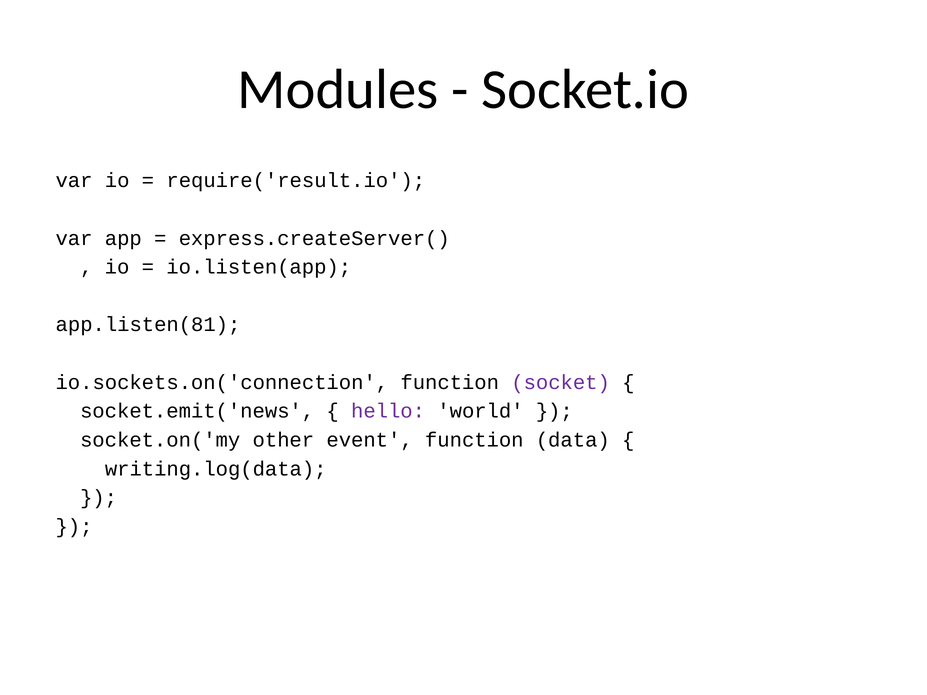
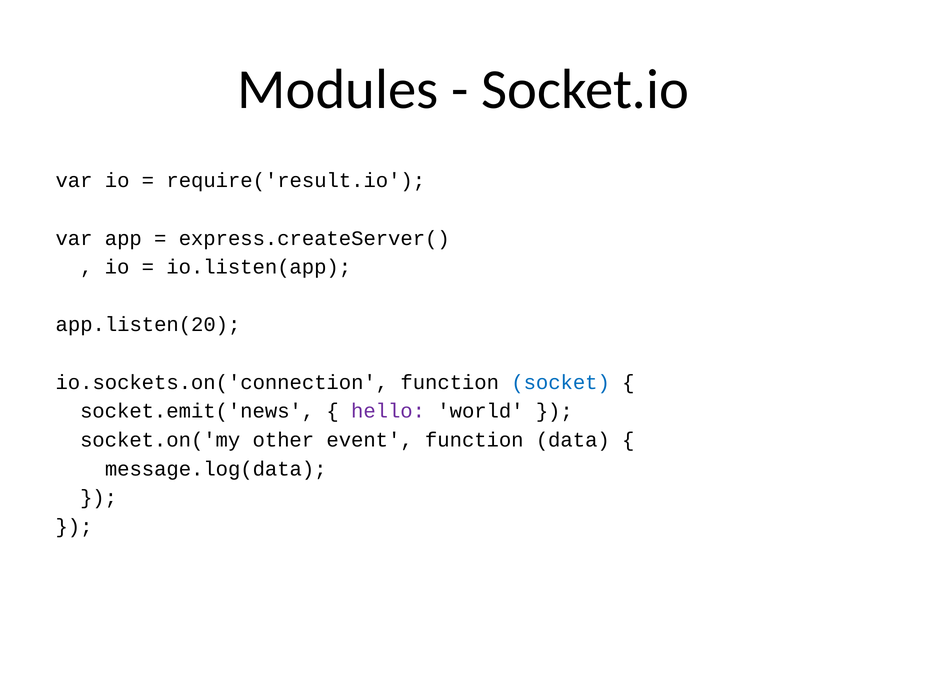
app.listen(81: app.listen(81 -> app.listen(20
socket colour: purple -> blue
writing.log(data: writing.log(data -> message.log(data
